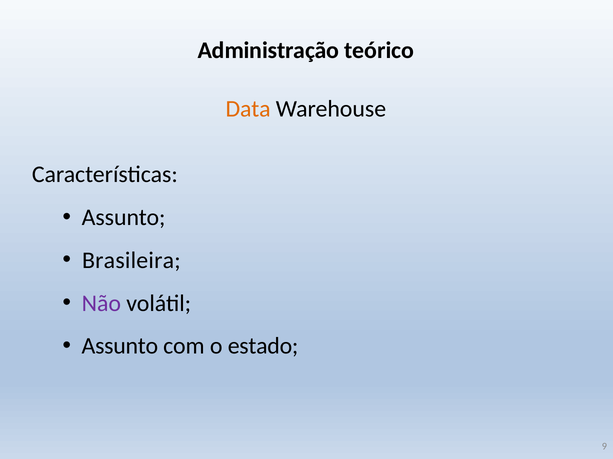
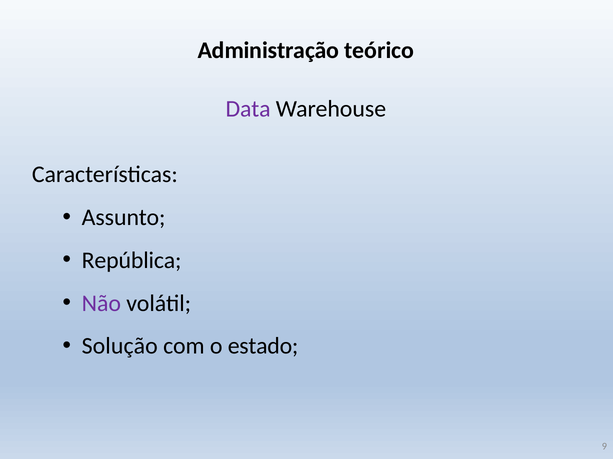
Data colour: orange -> purple
Brasileira: Brasileira -> República
Assunto at (120, 347): Assunto -> Solução
